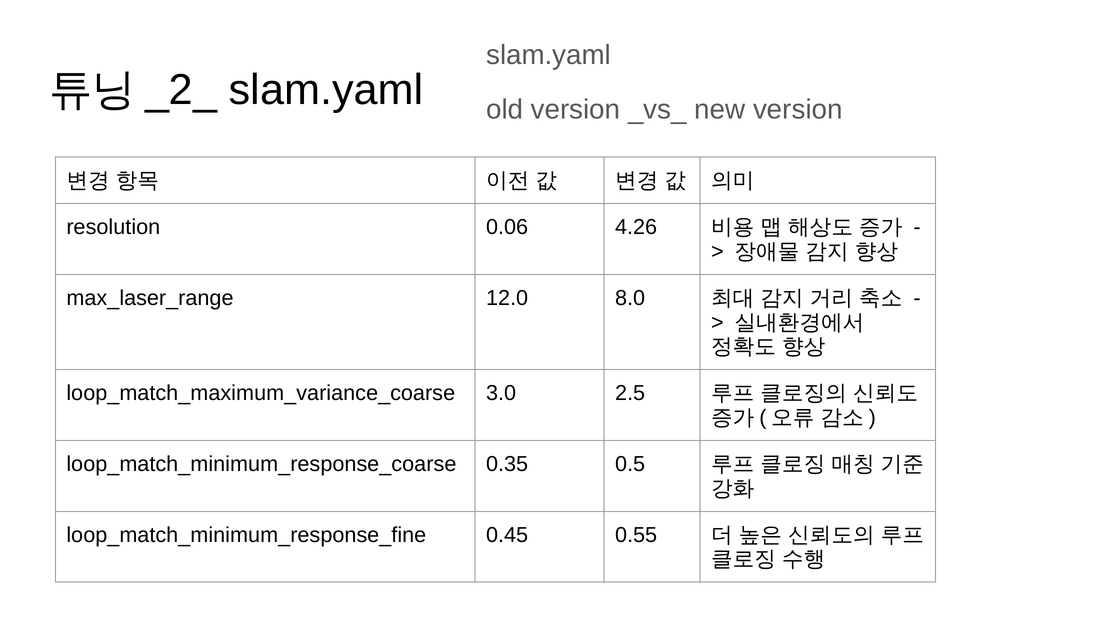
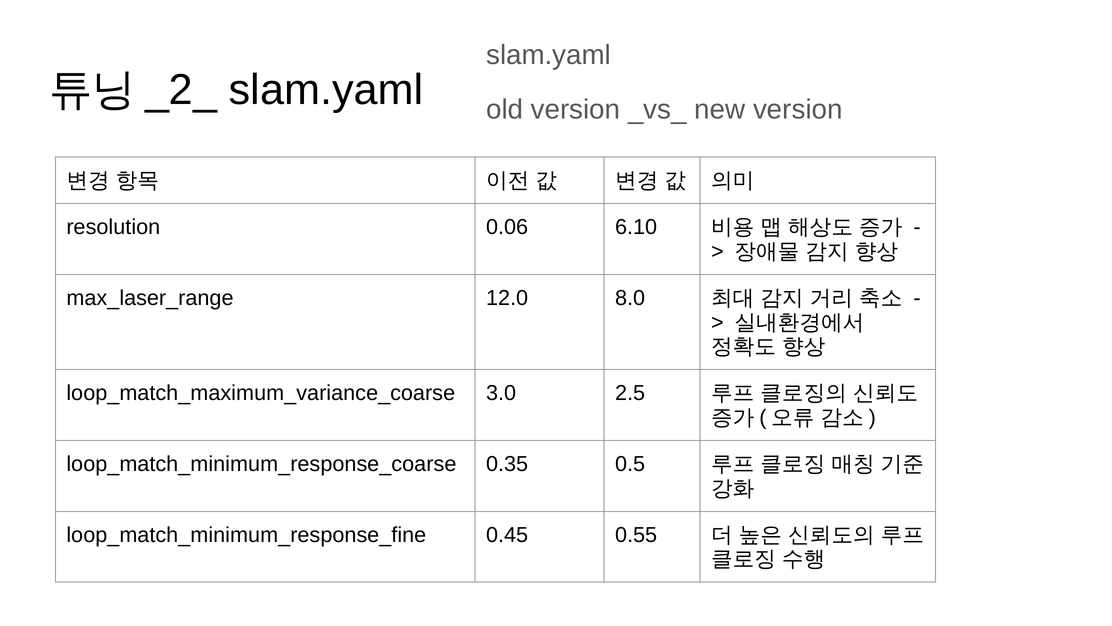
4.26: 4.26 -> 6.10
